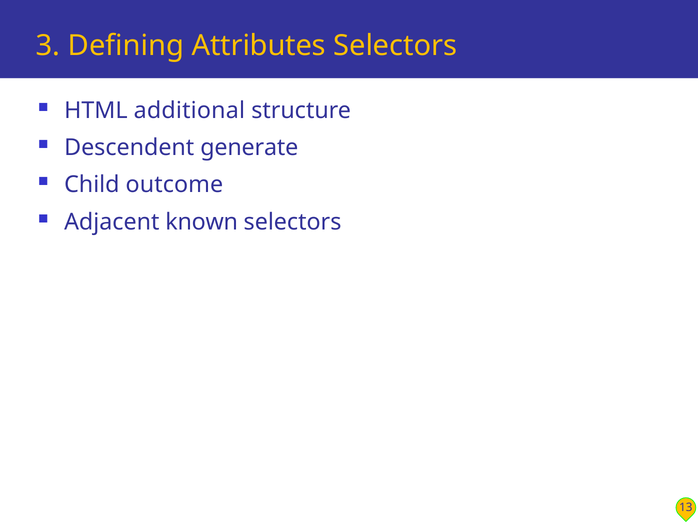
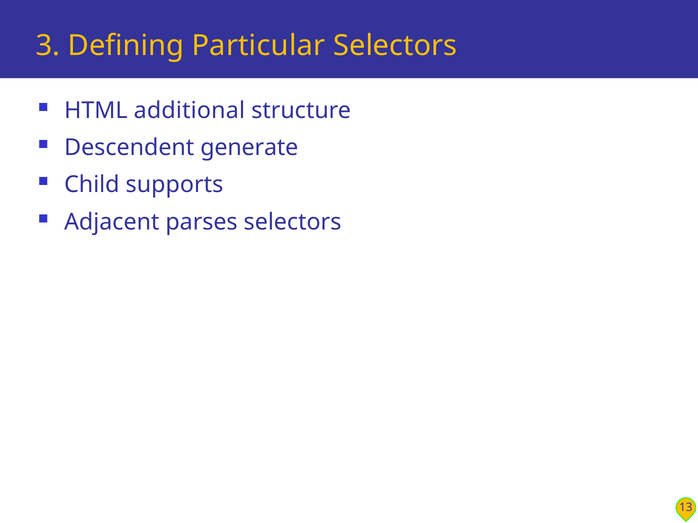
Attributes: Attributes -> Particular
outcome: outcome -> supports
known: known -> parses
